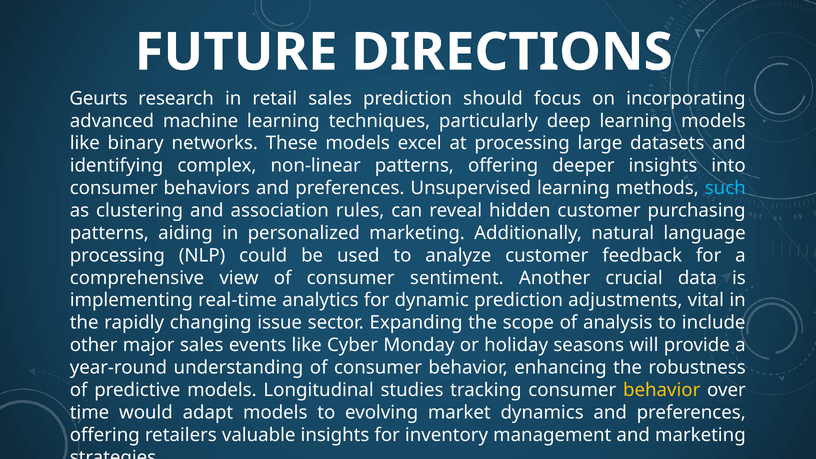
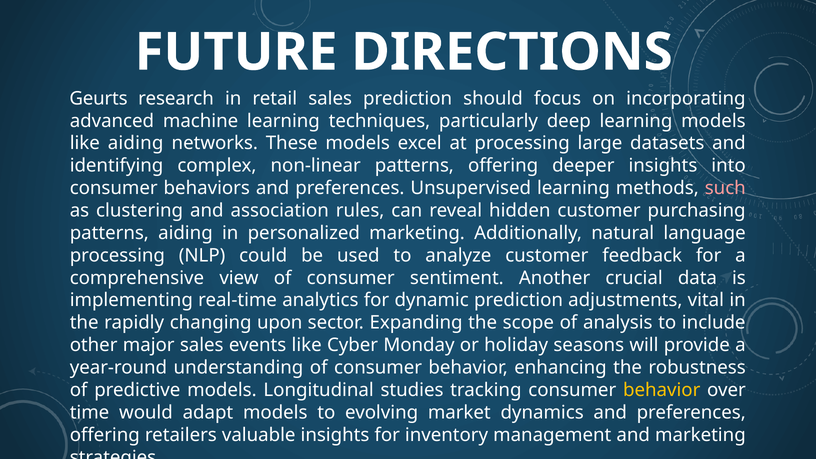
like binary: binary -> aiding
such colour: light blue -> pink
issue: issue -> upon
